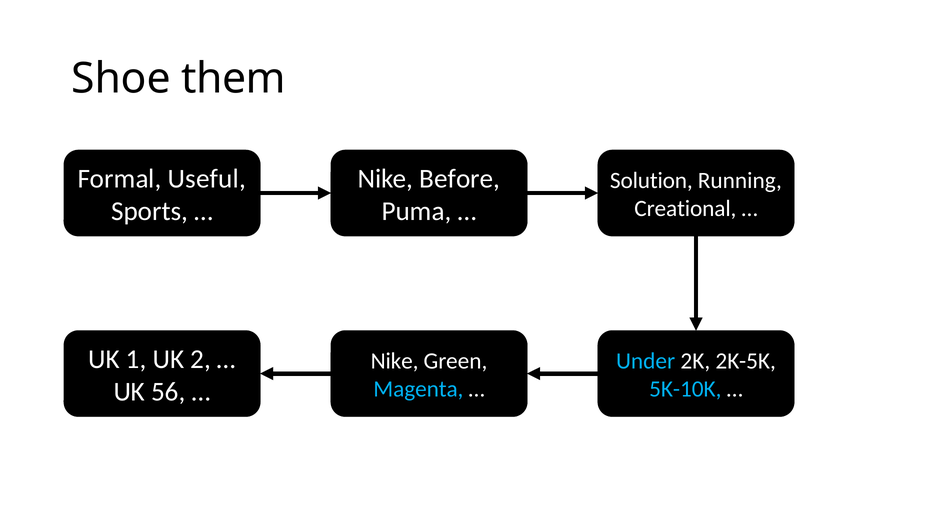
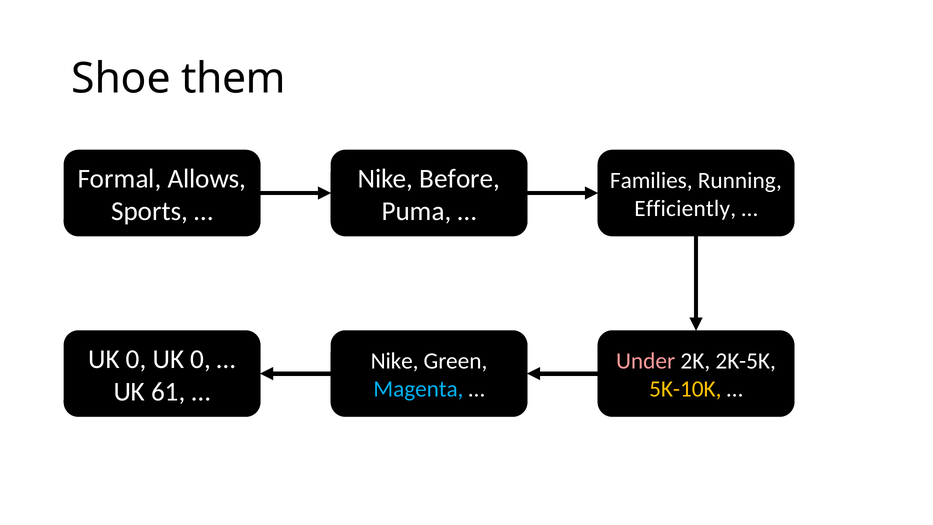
Useful: Useful -> Allows
Solution: Solution -> Families
Creational: Creational -> Efficiently
1 at (136, 359): 1 -> 0
2 at (201, 359): 2 -> 0
Under colour: light blue -> pink
5K-10K colour: light blue -> yellow
56: 56 -> 61
